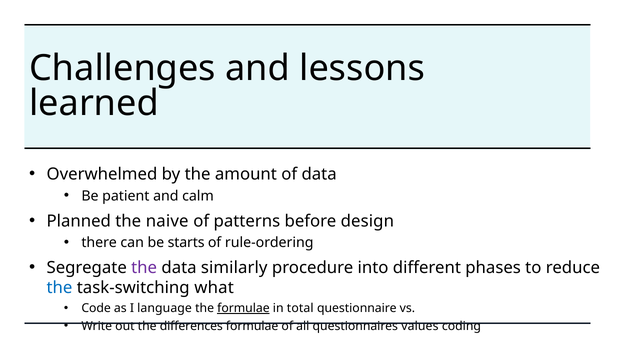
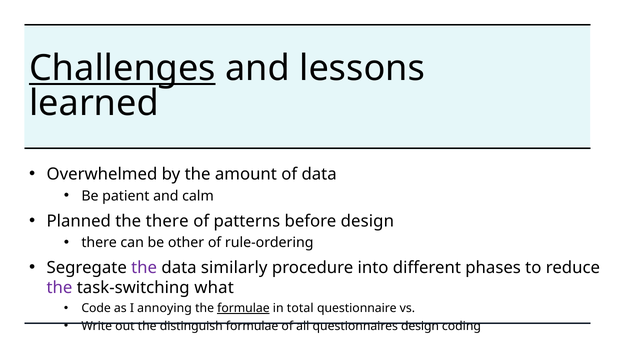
Challenges underline: none -> present
the naive: naive -> there
starts: starts -> other
the at (59, 288) colour: blue -> purple
language: language -> annoying
differences: differences -> distinguish
questionnaires values: values -> design
